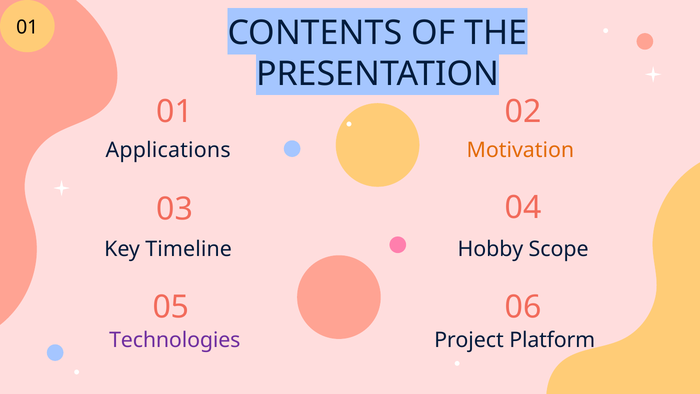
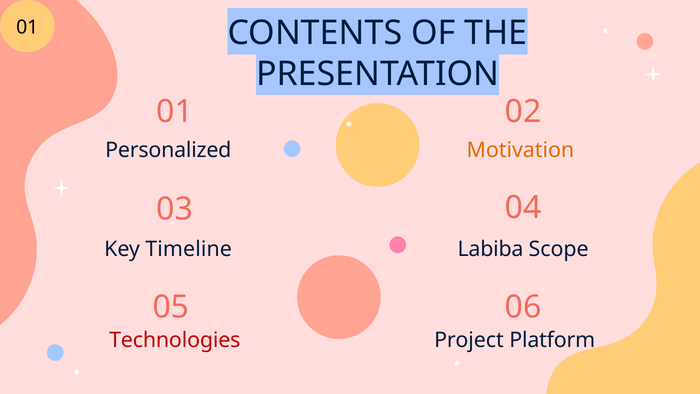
Applications: Applications -> Personalized
Hobby: Hobby -> Labiba
Technologies colour: purple -> red
